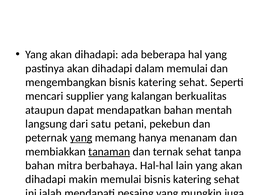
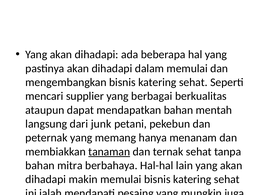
kalangan: kalangan -> berbagai
satu: satu -> junk
yang at (81, 138) underline: present -> none
